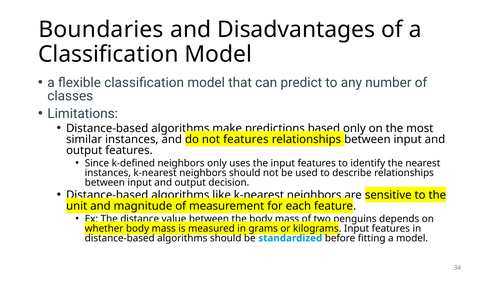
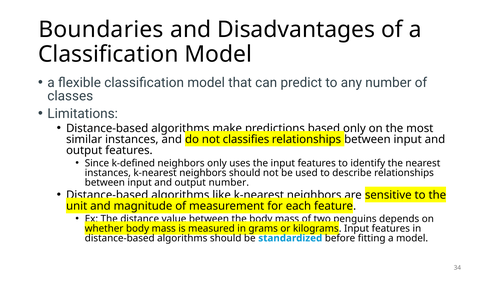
not features: features -> classifies
output decision: decision -> number
